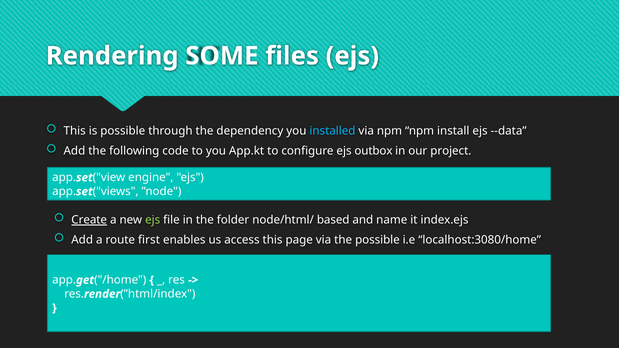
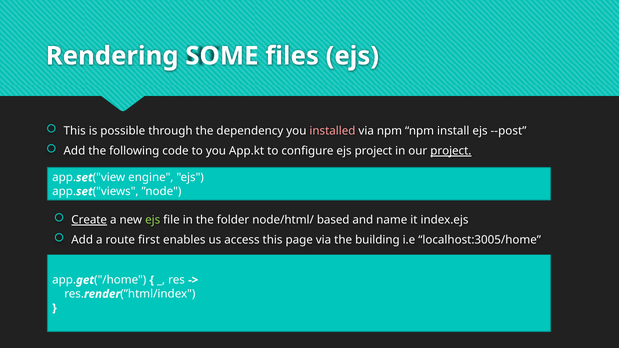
installed colour: light blue -> pink
--data: --data -> --post
ejs outbox: outbox -> project
project at (451, 151) underline: none -> present
the possible: possible -> building
localhost:3080/home: localhost:3080/home -> localhost:3005/home
